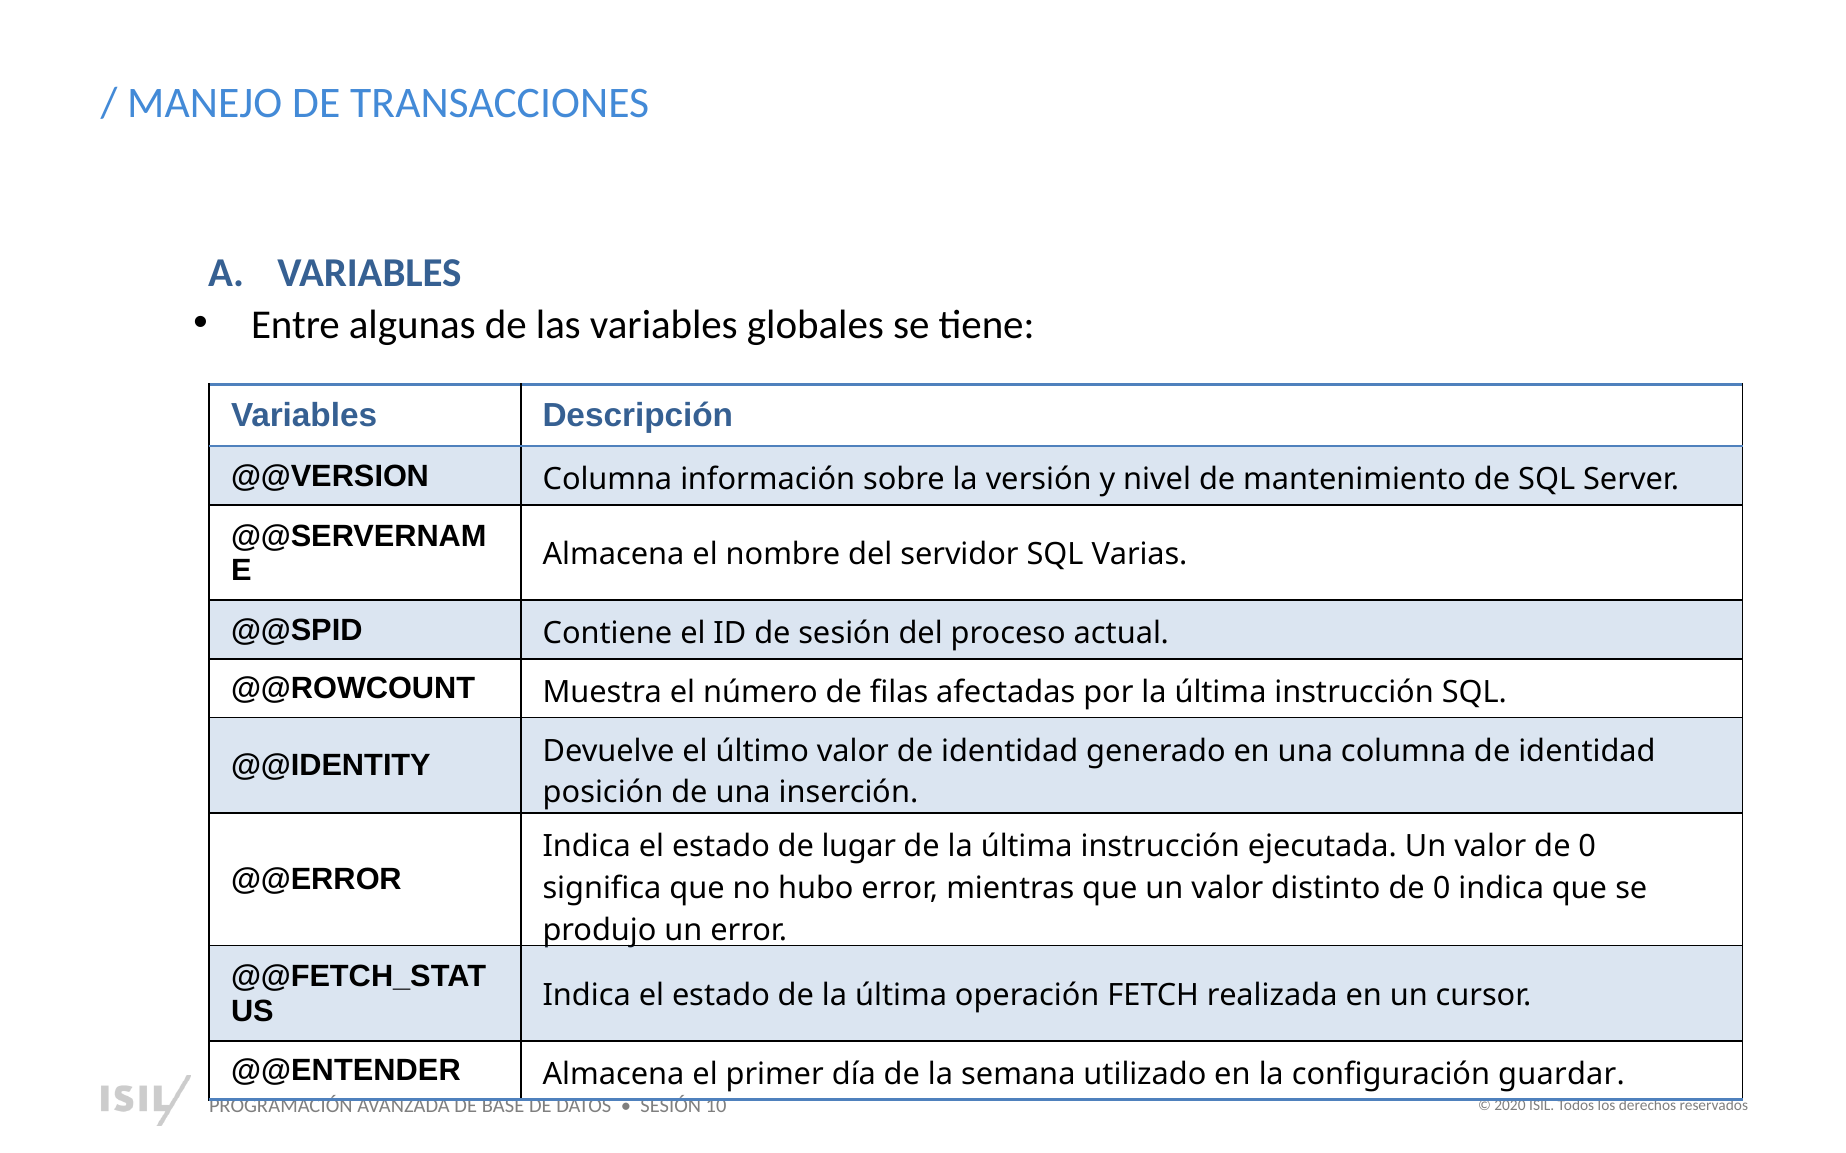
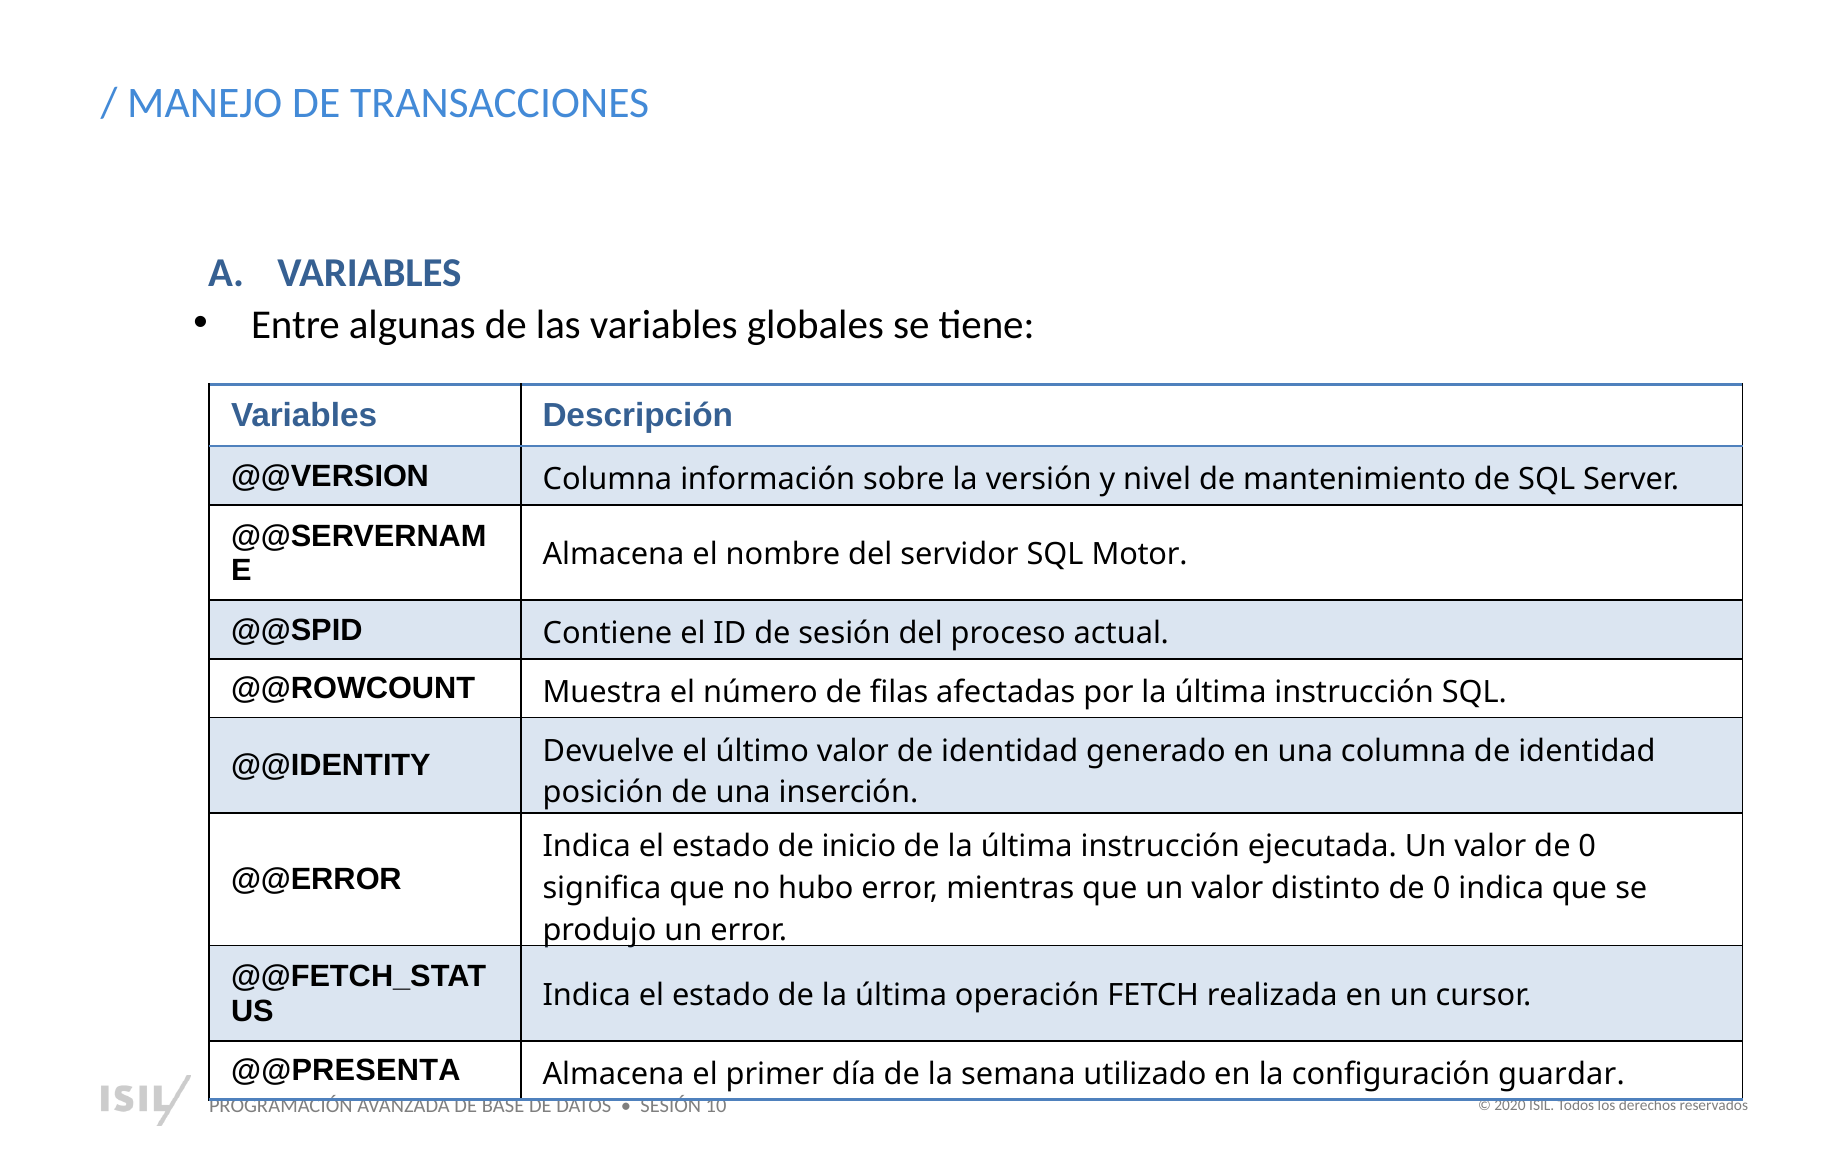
Varias: Varias -> Motor
lugar: lugar -> inicio
@@ENTENDER: @@ENTENDER -> @@PRESENTA
